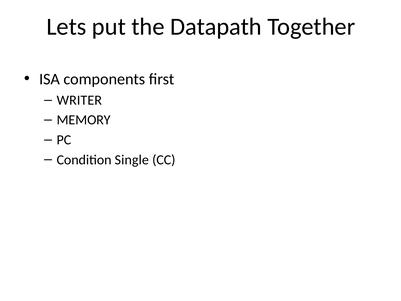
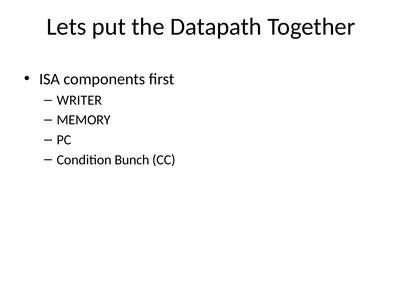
Single: Single -> Bunch
